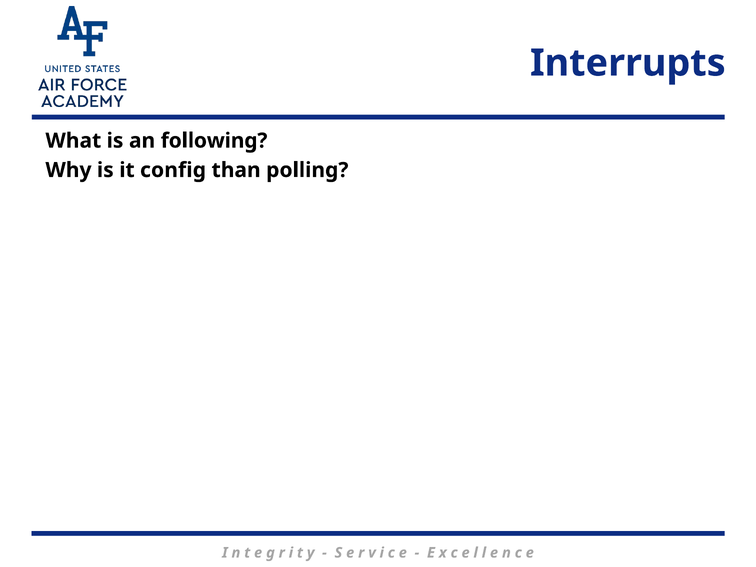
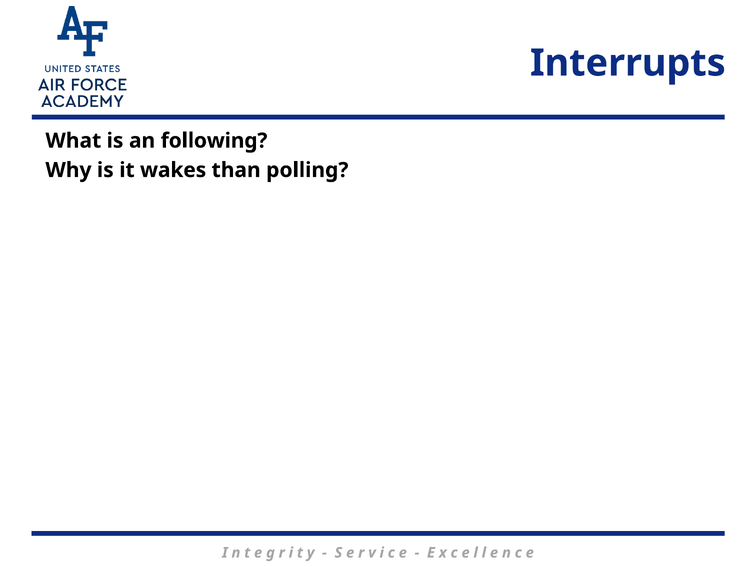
config: config -> wakes
